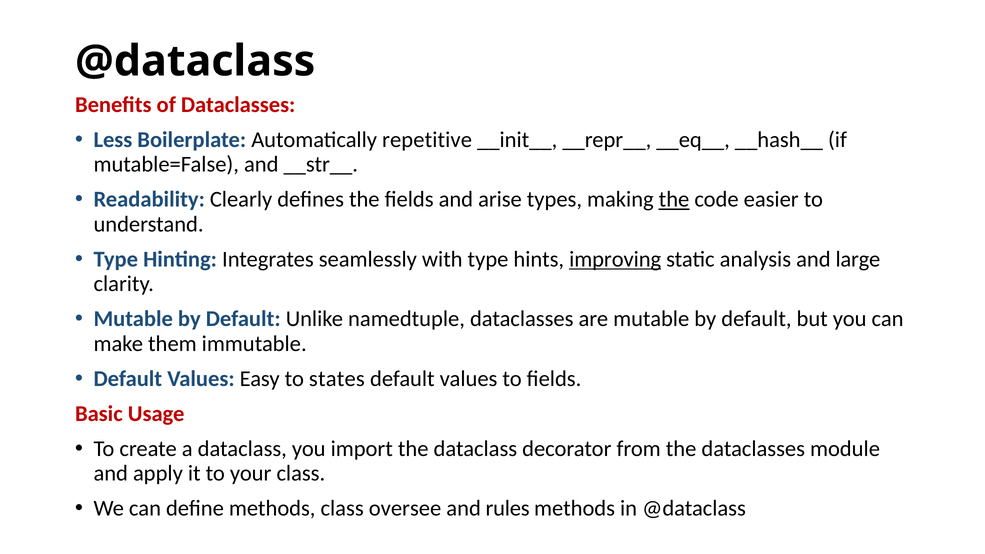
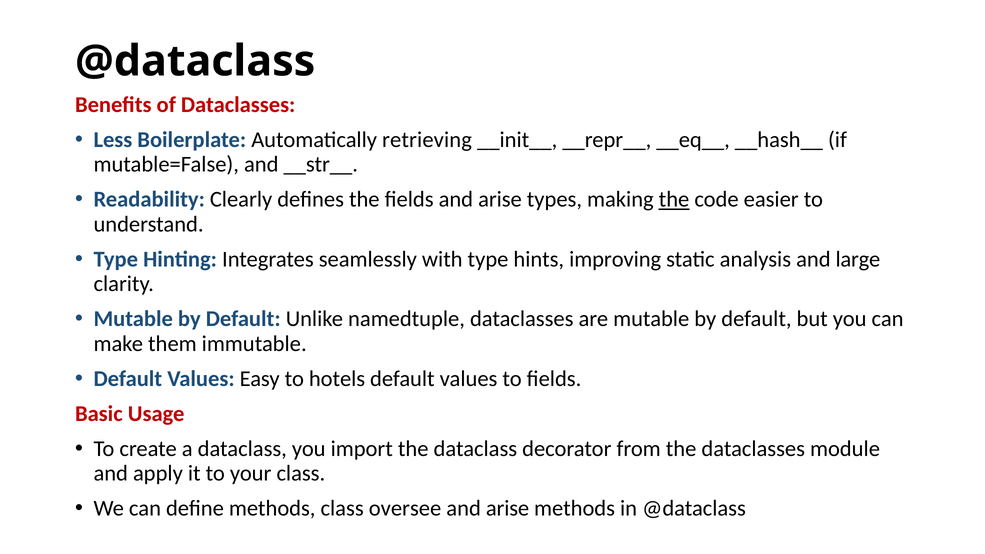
repetitive: repetitive -> retrieving
improving underline: present -> none
states: states -> hotels
rules at (508, 508): rules -> arise
